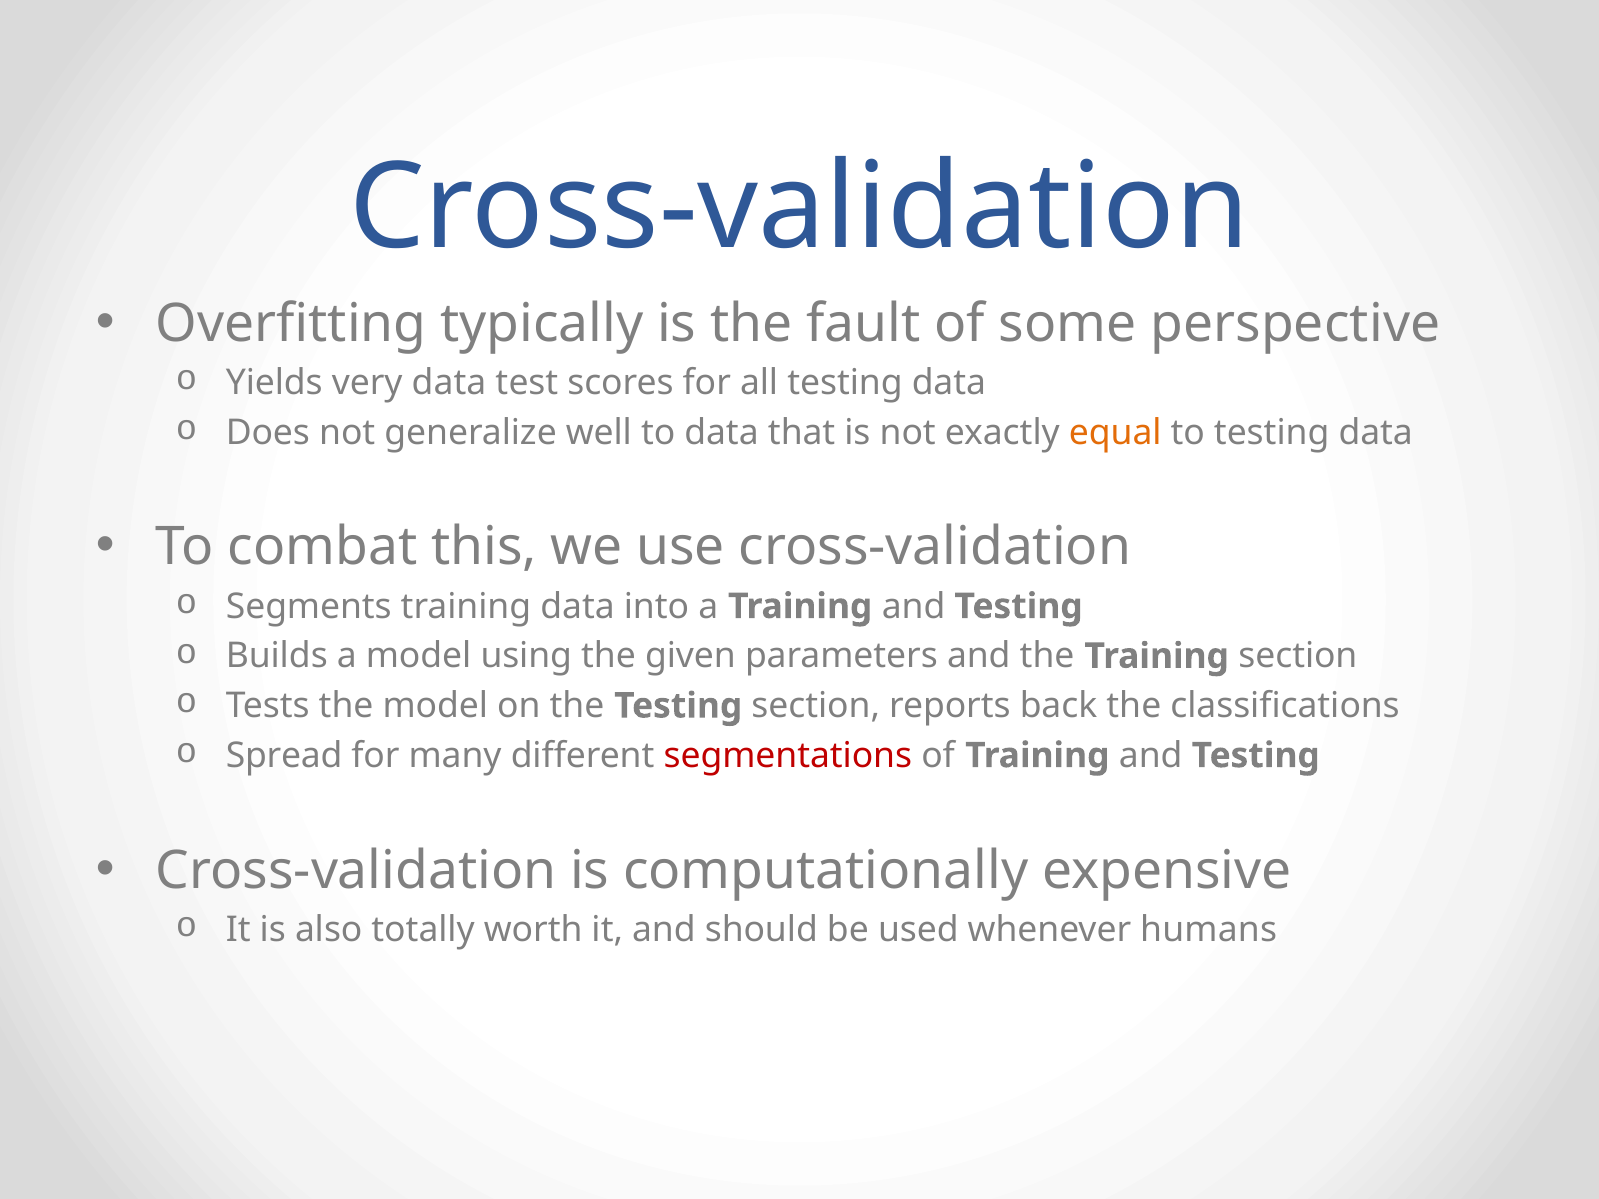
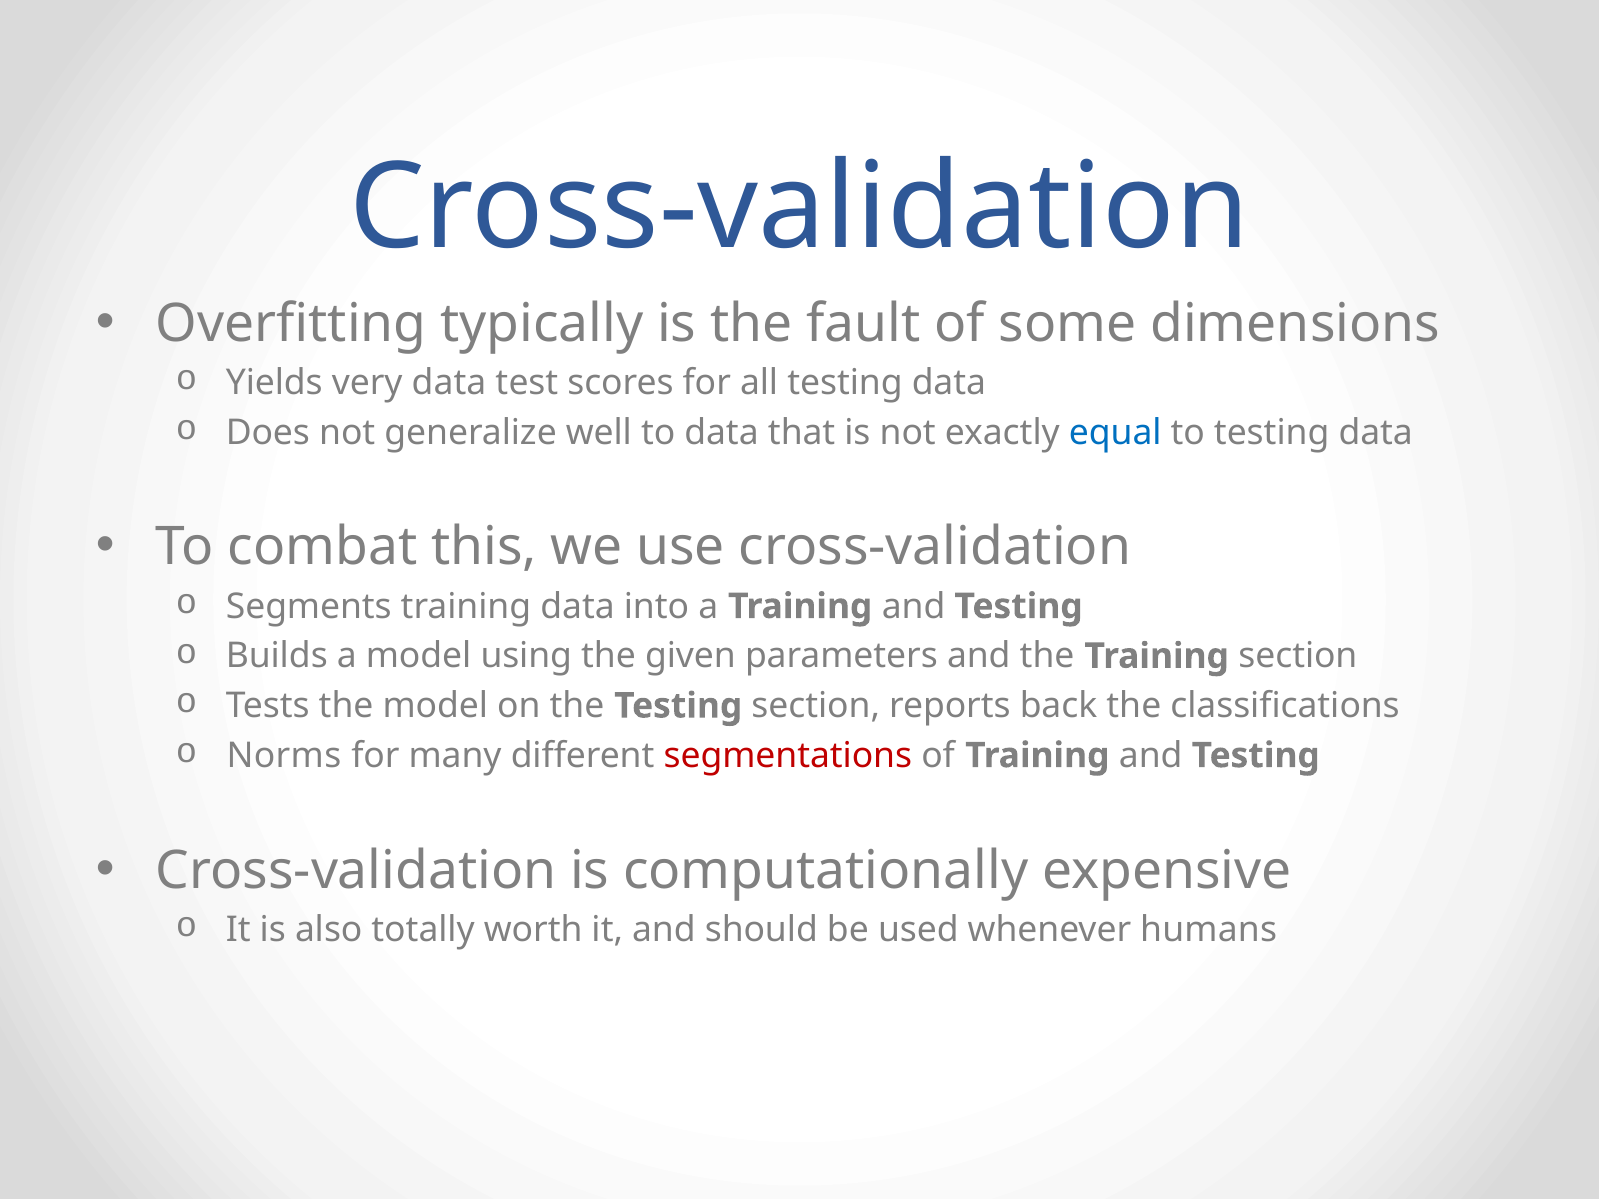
perspective: perspective -> dimensions
equal colour: orange -> blue
Spread: Spread -> Norms
